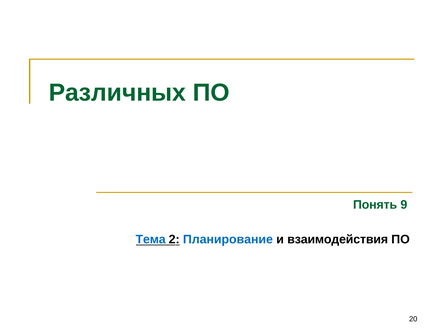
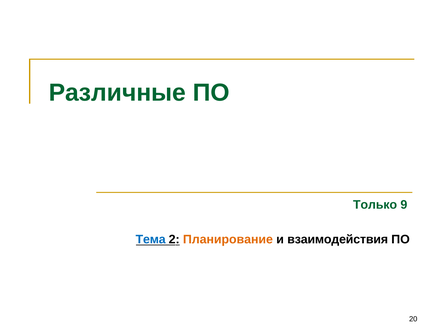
Различных: Различных -> Различные
Понять: Понять -> Только
Планирование colour: blue -> orange
